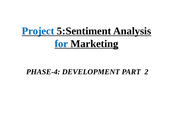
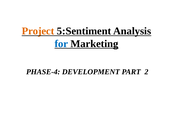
Project colour: blue -> orange
